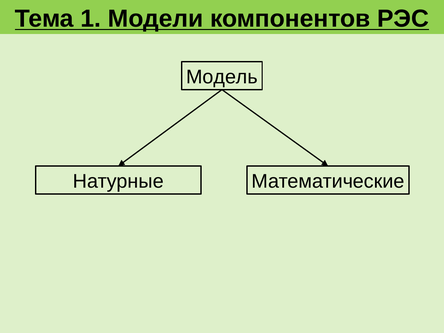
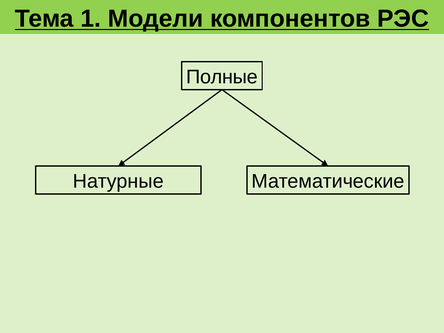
Модель: Модель -> Полные
